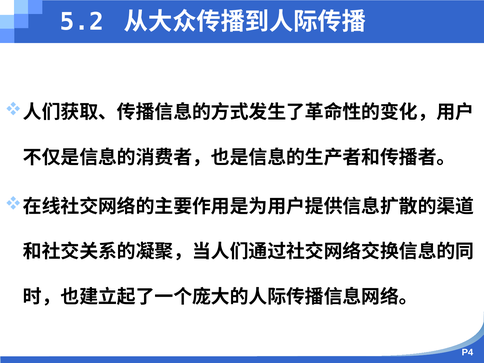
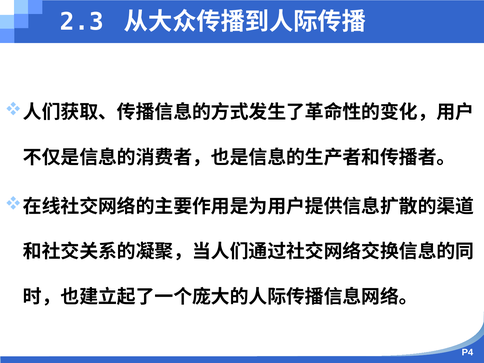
5.2: 5.2 -> 2.3
